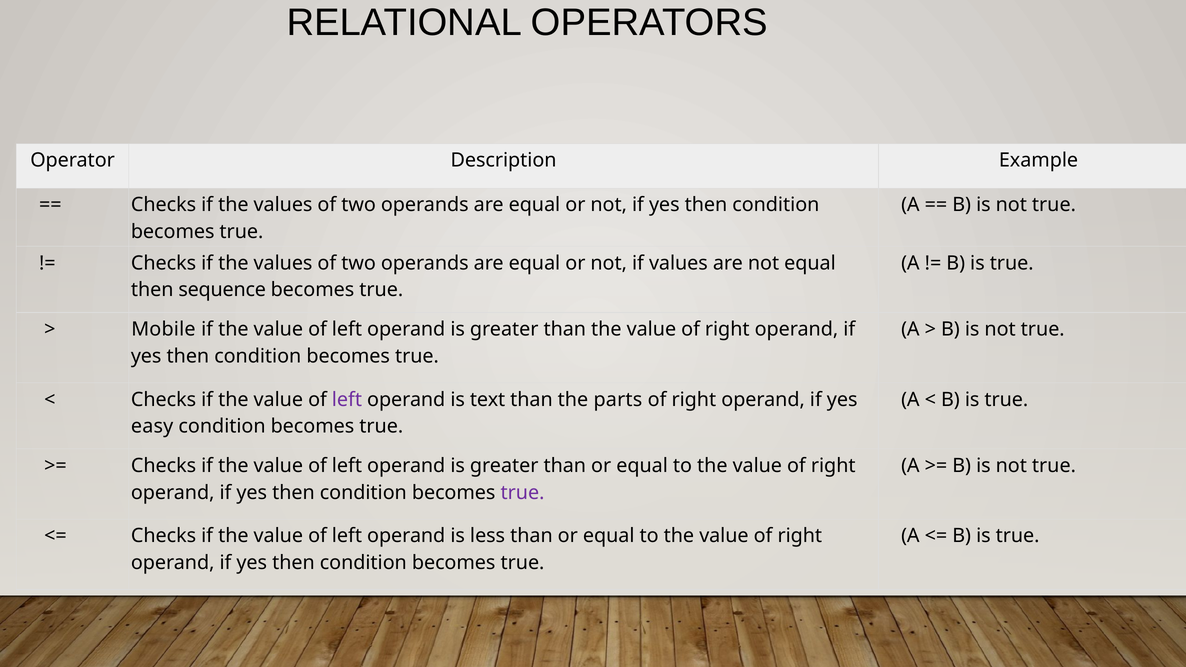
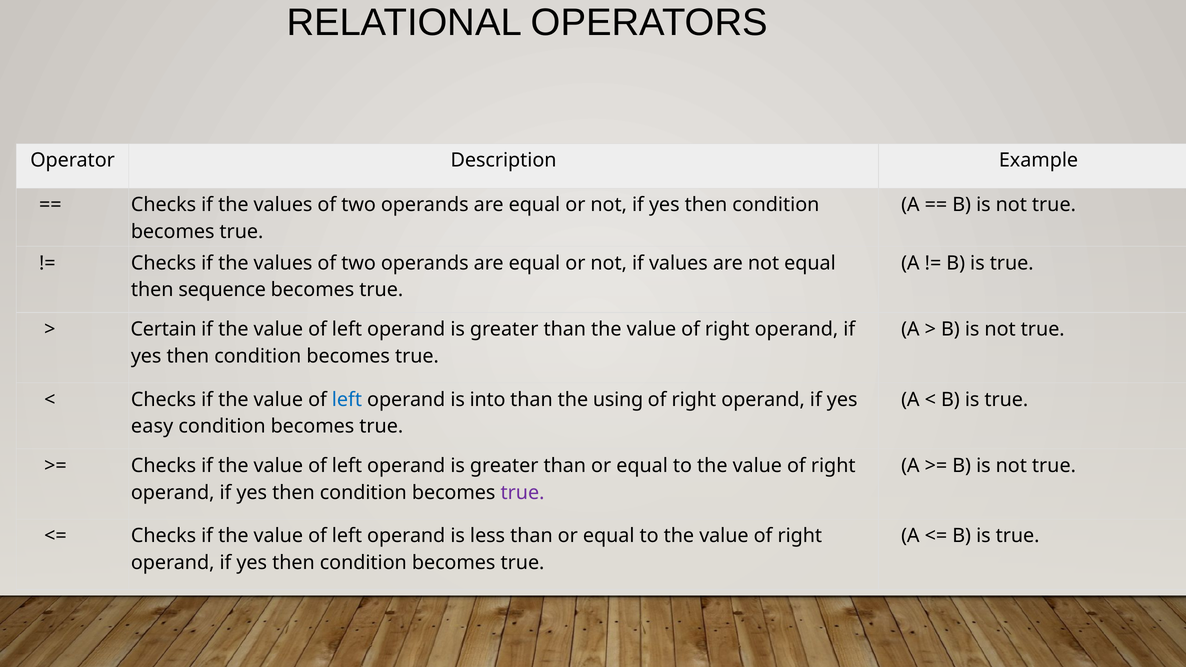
Mobile: Mobile -> Certain
left at (347, 400) colour: purple -> blue
text: text -> into
parts: parts -> using
